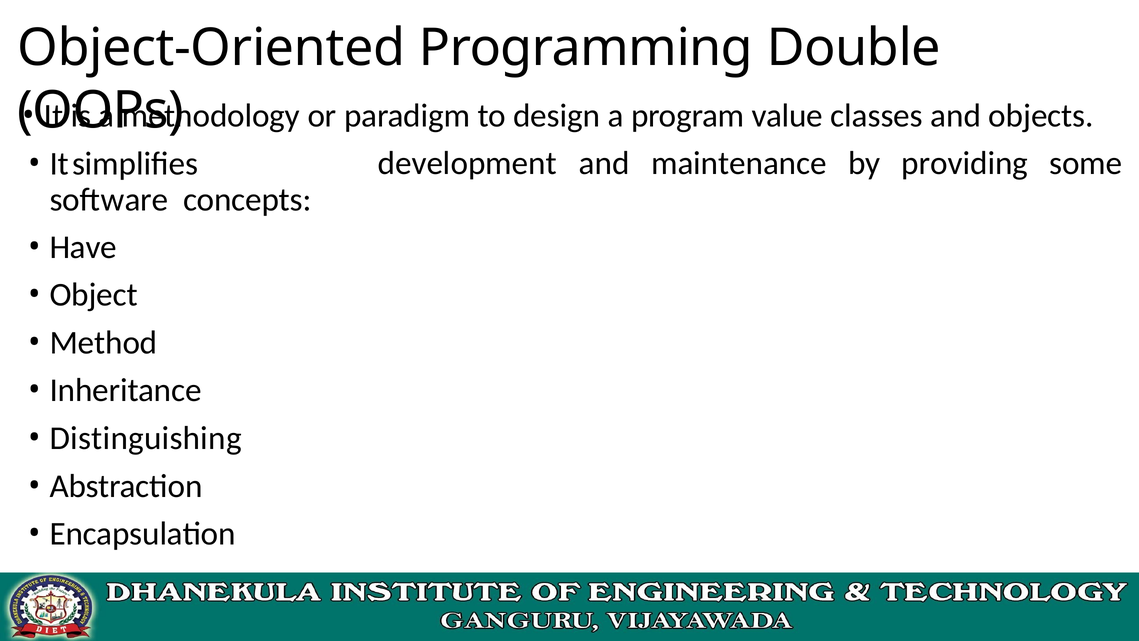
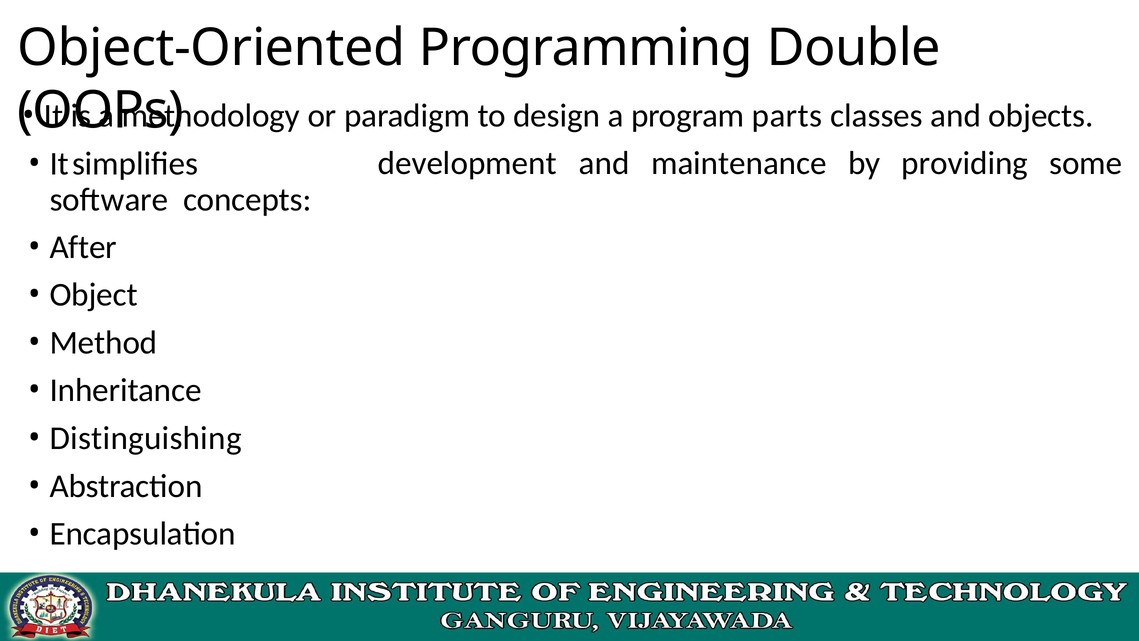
value: value -> parts
Have: Have -> After
